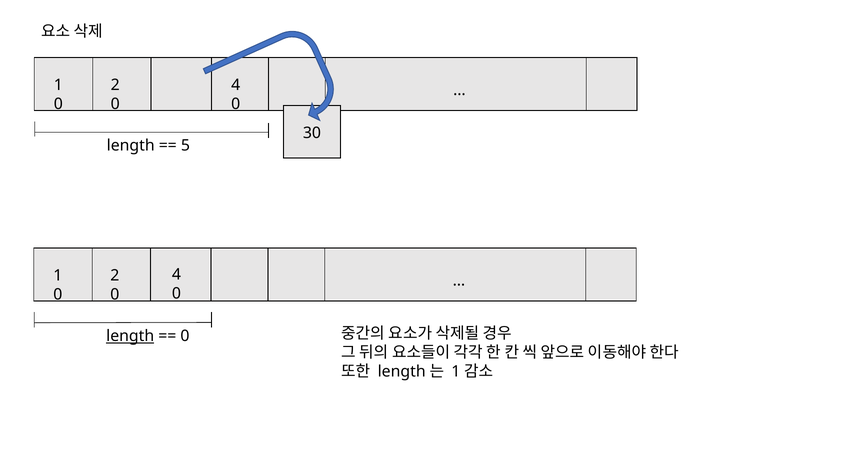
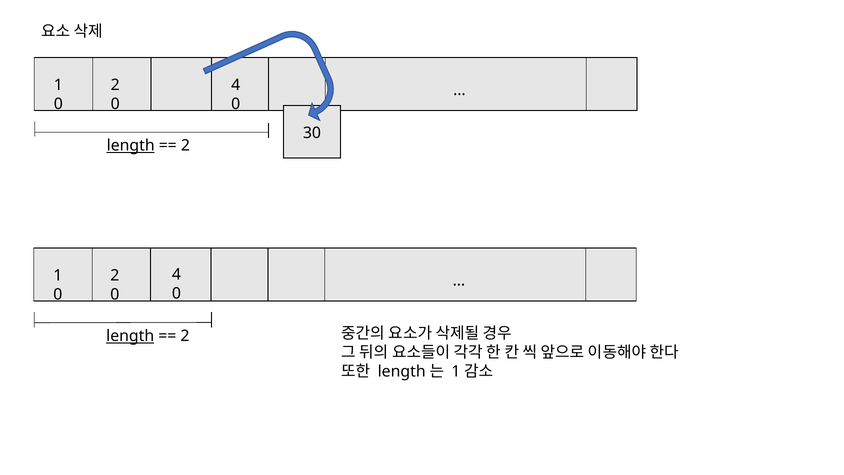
length at (131, 145) underline: none -> present
5 at (185, 145): 5 -> 2
0 at (185, 336): 0 -> 2
